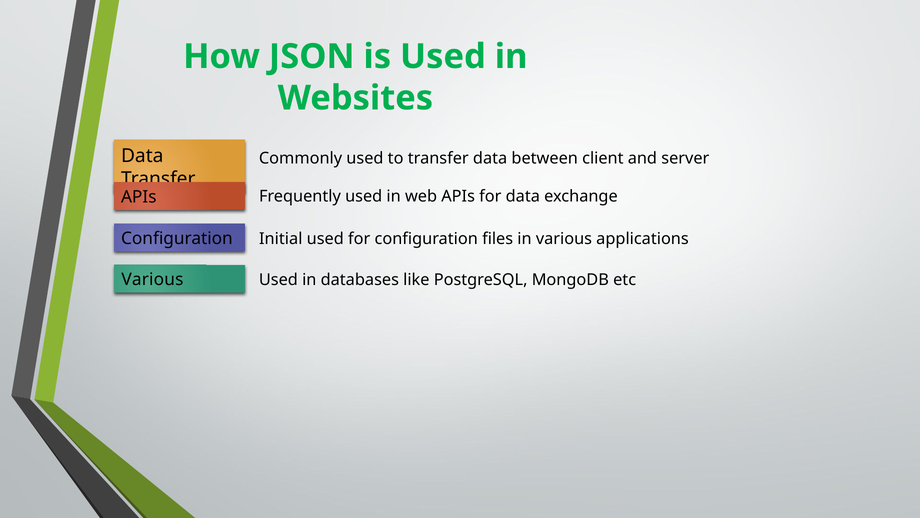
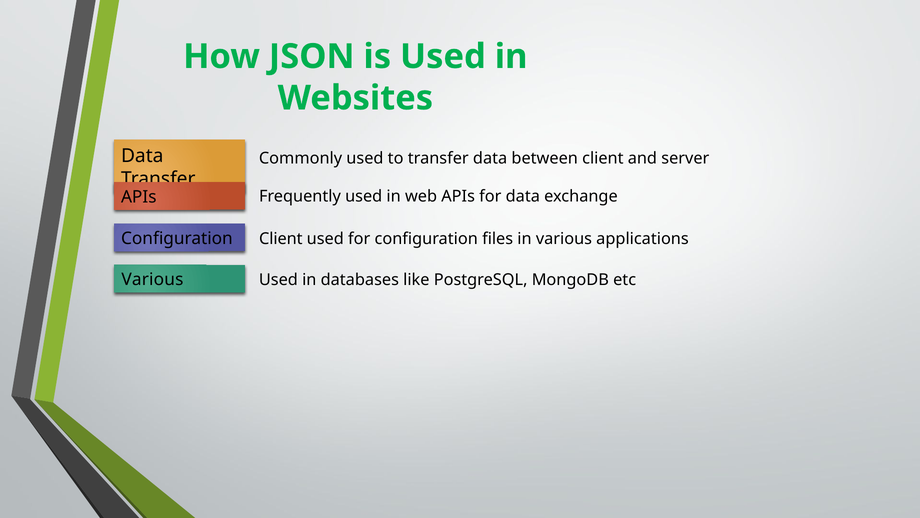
Initial at (281, 239): Initial -> Client
